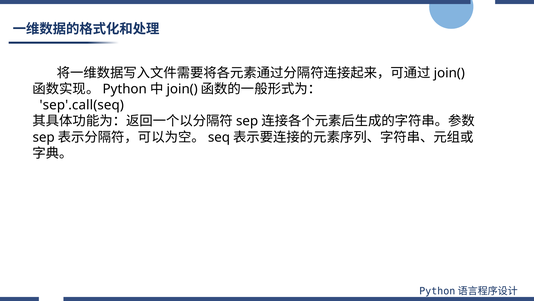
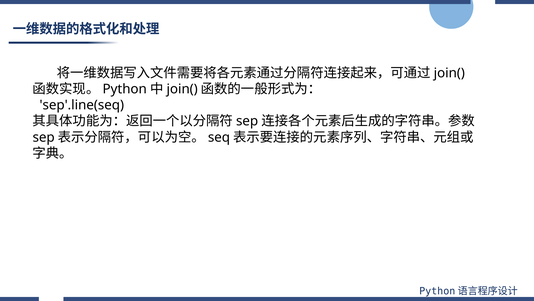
sep'.call(seq: sep'.call(seq -> sep'.line(seq
